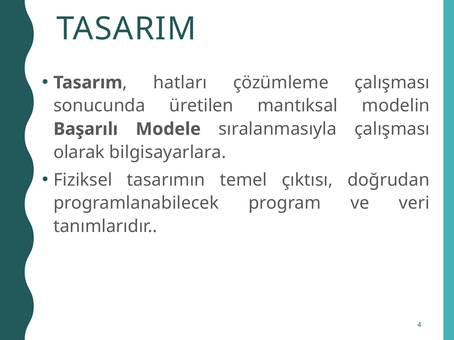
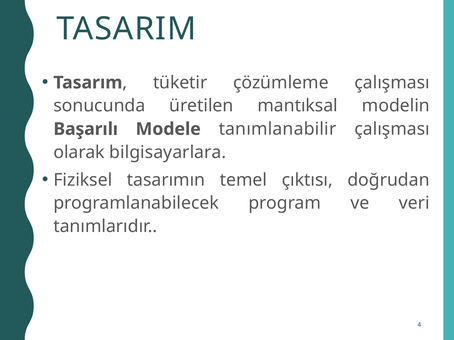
hatları: hatları -> tüketir
sıralanmasıyla: sıralanmasıyla -> tanımlanabilir
